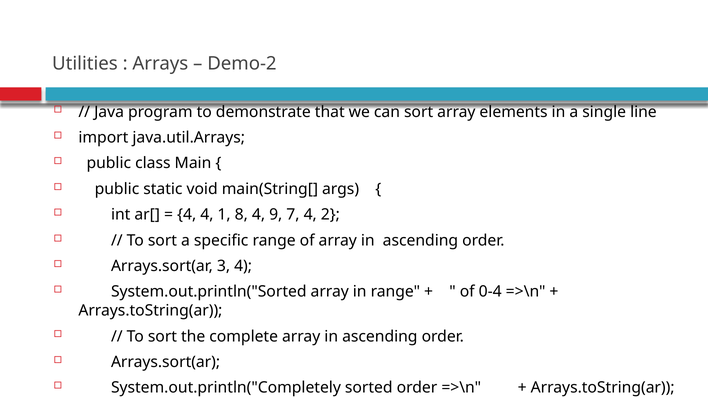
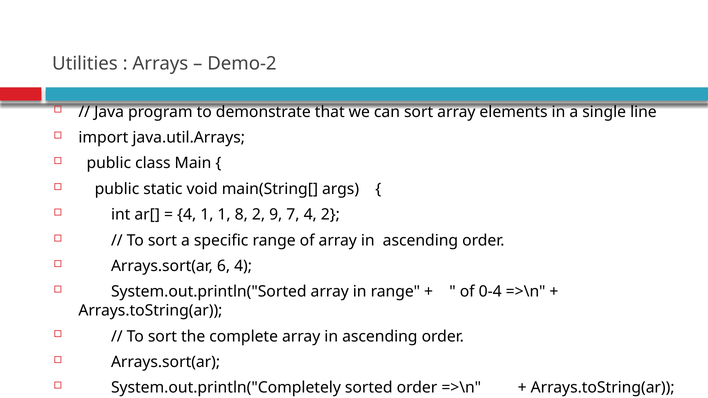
4 4: 4 -> 1
8 4: 4 -> 2
3: 3 -> 6
